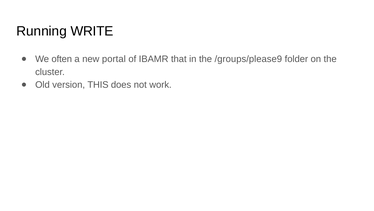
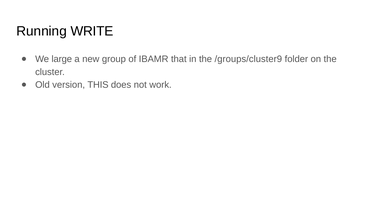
often: often -> large
portal: portal -> group
/groups/please9: /groups/please9 -> /groups/cluster9
